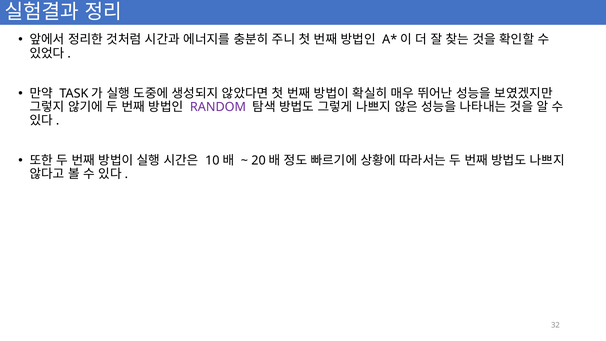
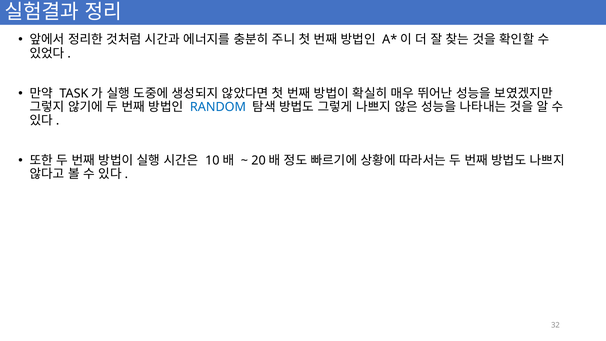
RANDOM colour: purple -> blue
